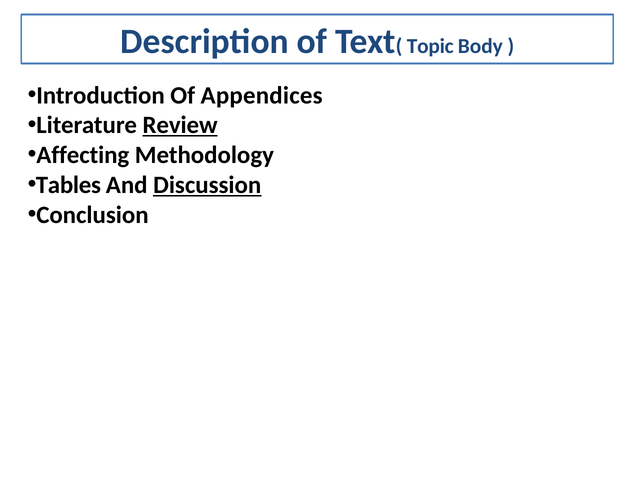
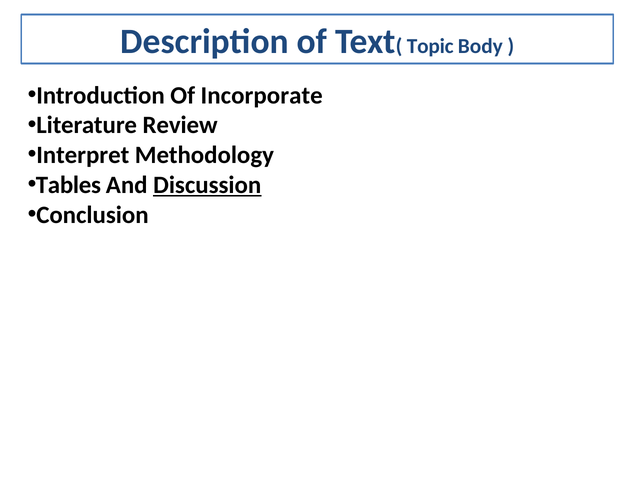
Appendices: Appendices -> Incorporate
Review underline: present -> none
Affecting: Affecting -> Interpret
